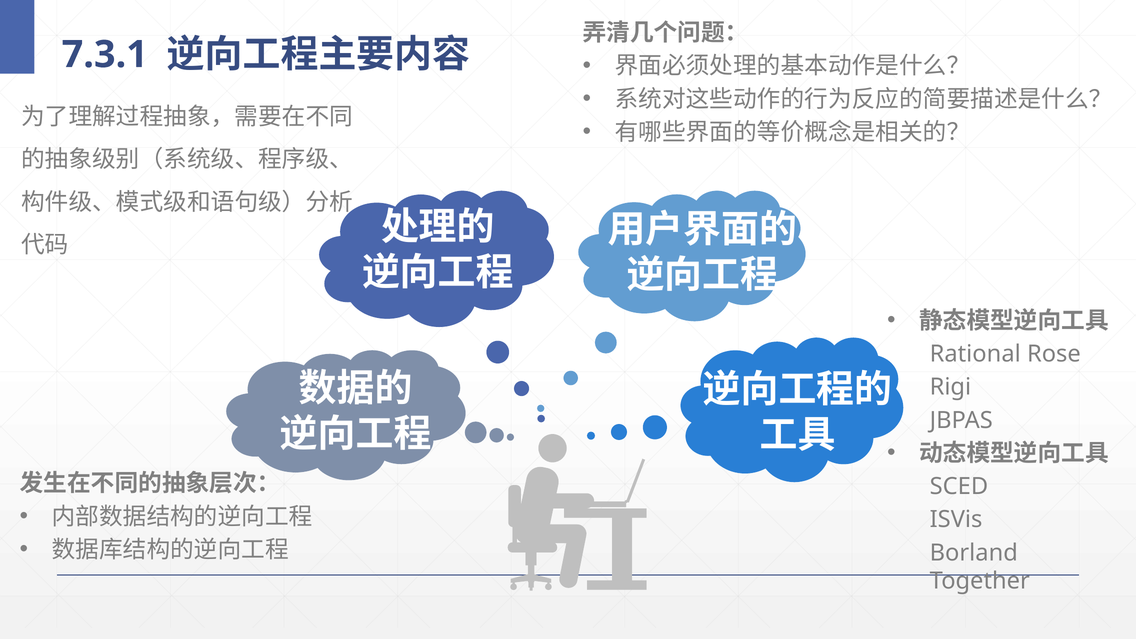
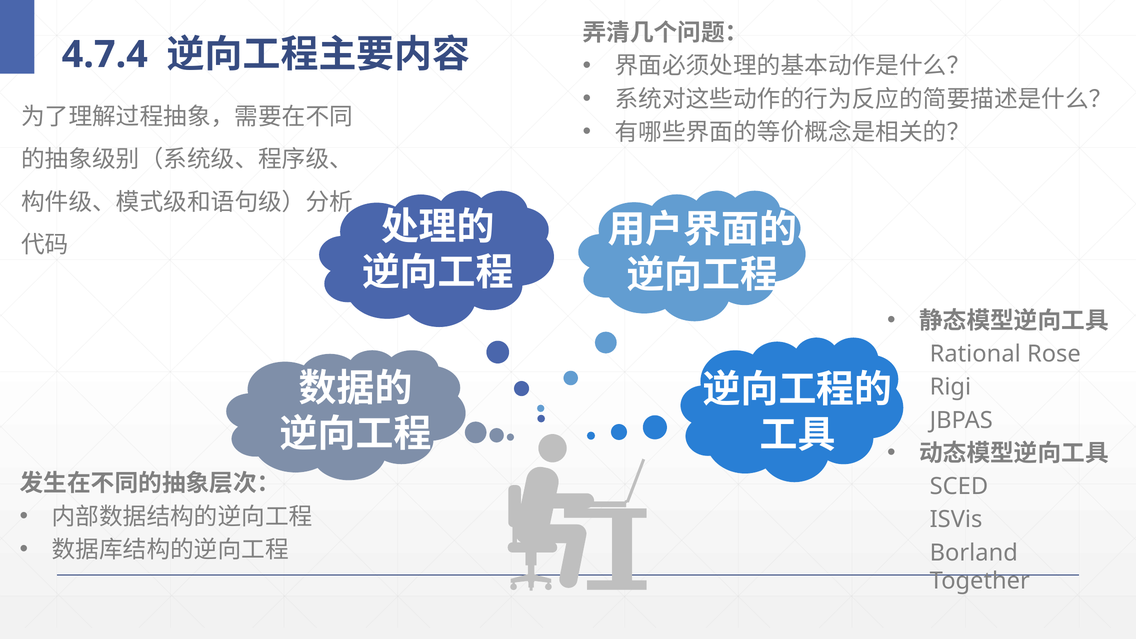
7.3.1: 7.3.1 -> 4.7.4
